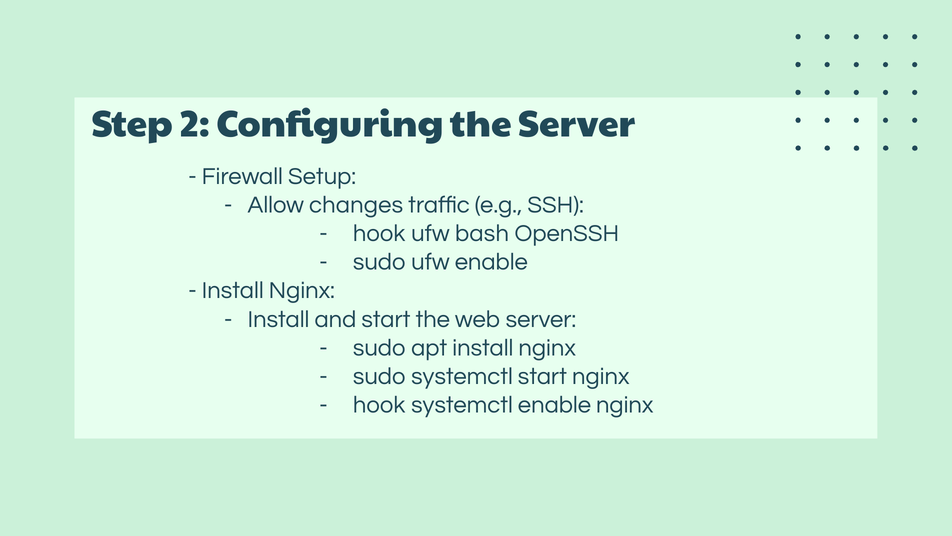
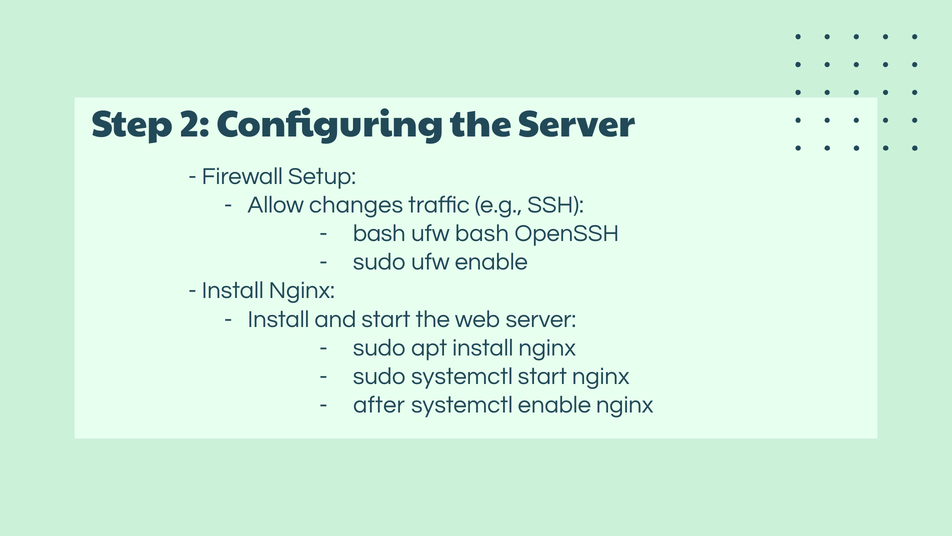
hook at (379, 233): hook -> bash
hook at (379, 405): hook -> after
